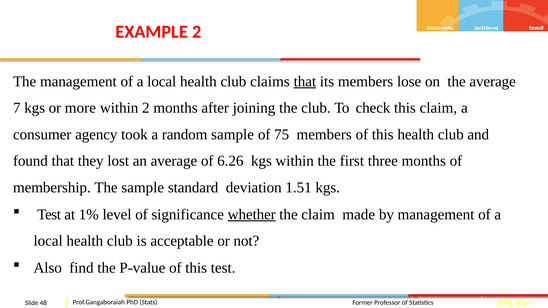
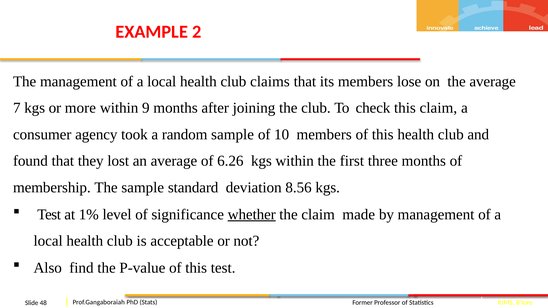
that at (305, 81) underline: present -> none
within 2: 2 -> 9
75: 75 -> 10
1.51: 1.51 -> 8.56
